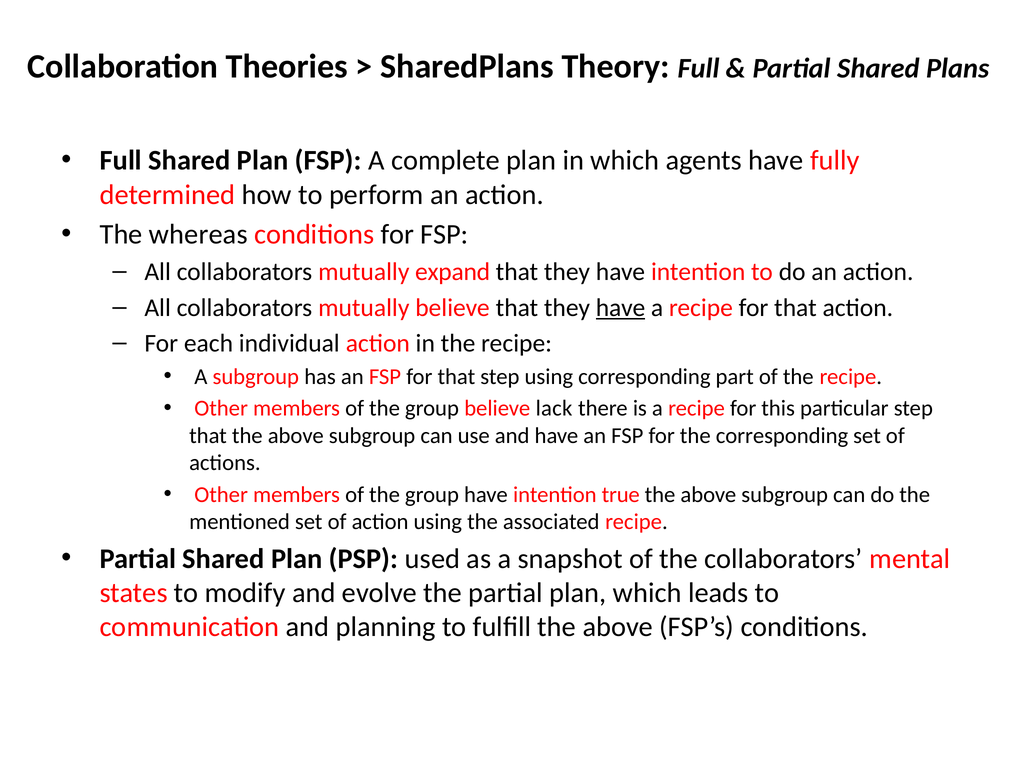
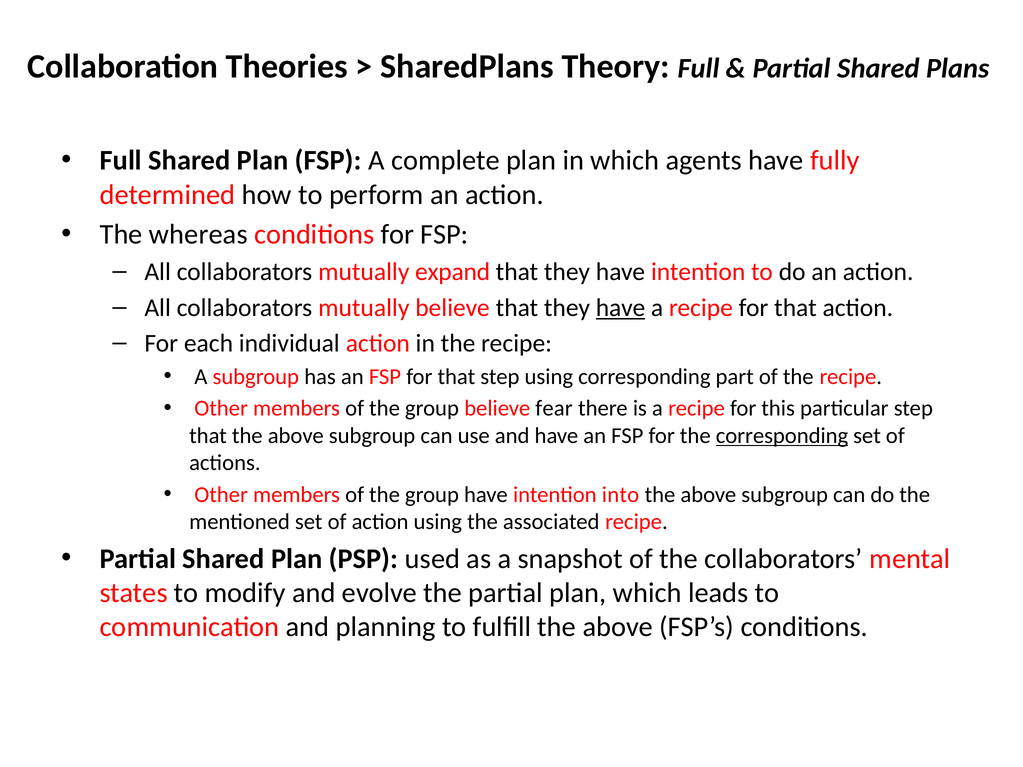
lack: lack -> fear
corresponding at (782, 436) underline: none -> present
true: true -> into
